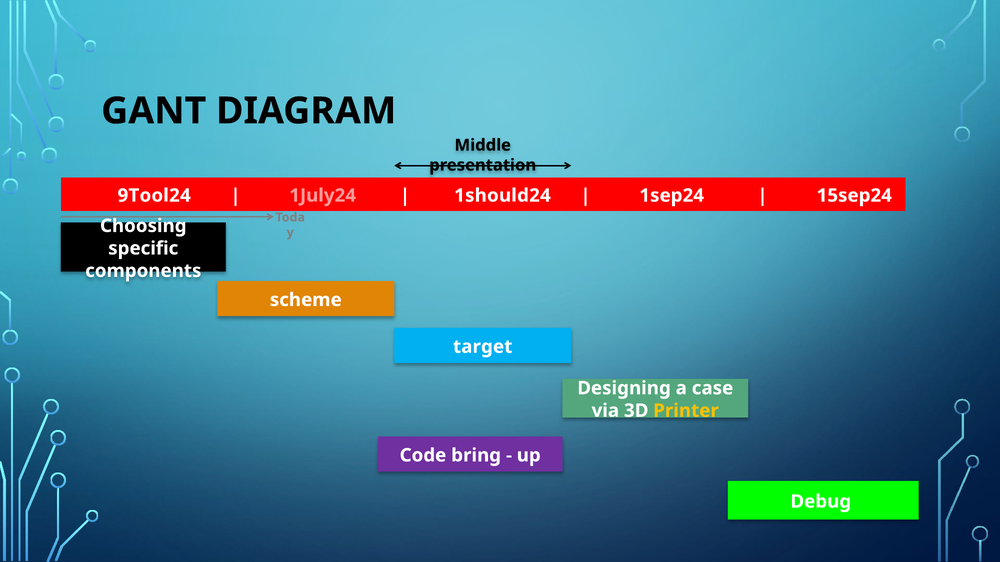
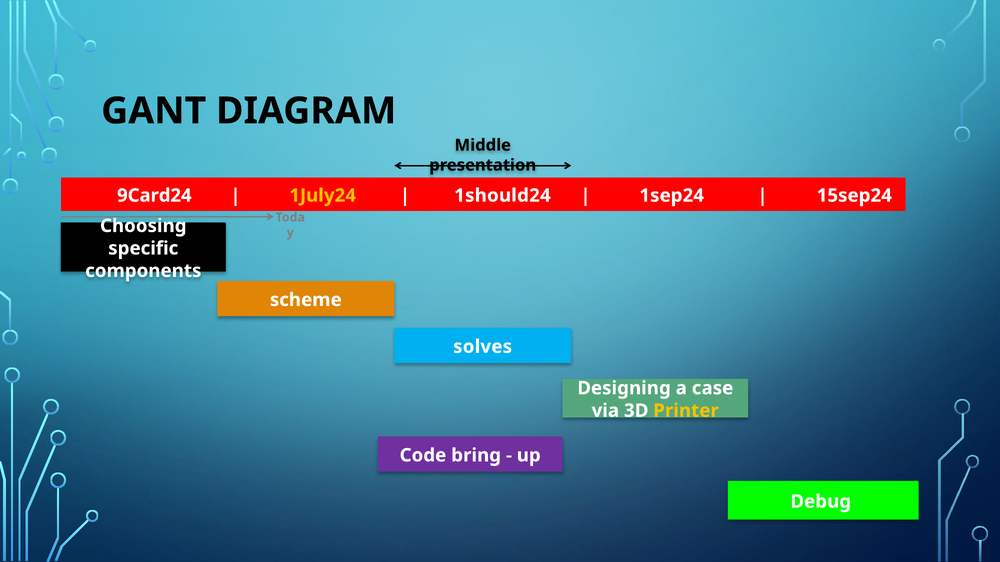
9Tool24: 9Tool24 -> 9Card24
1July24 colour: pink -> yellow
target: target -> solves
